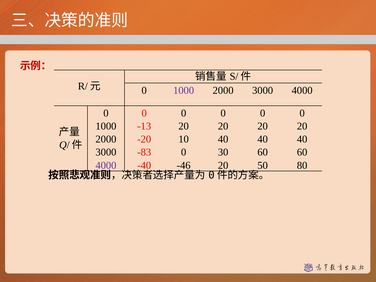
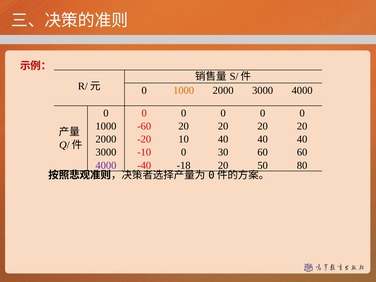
1000 at (184, 90) colour: purple -> orange
-13: -13 -> -60
-83: -83 -> -10
-46: -46 -> -18
